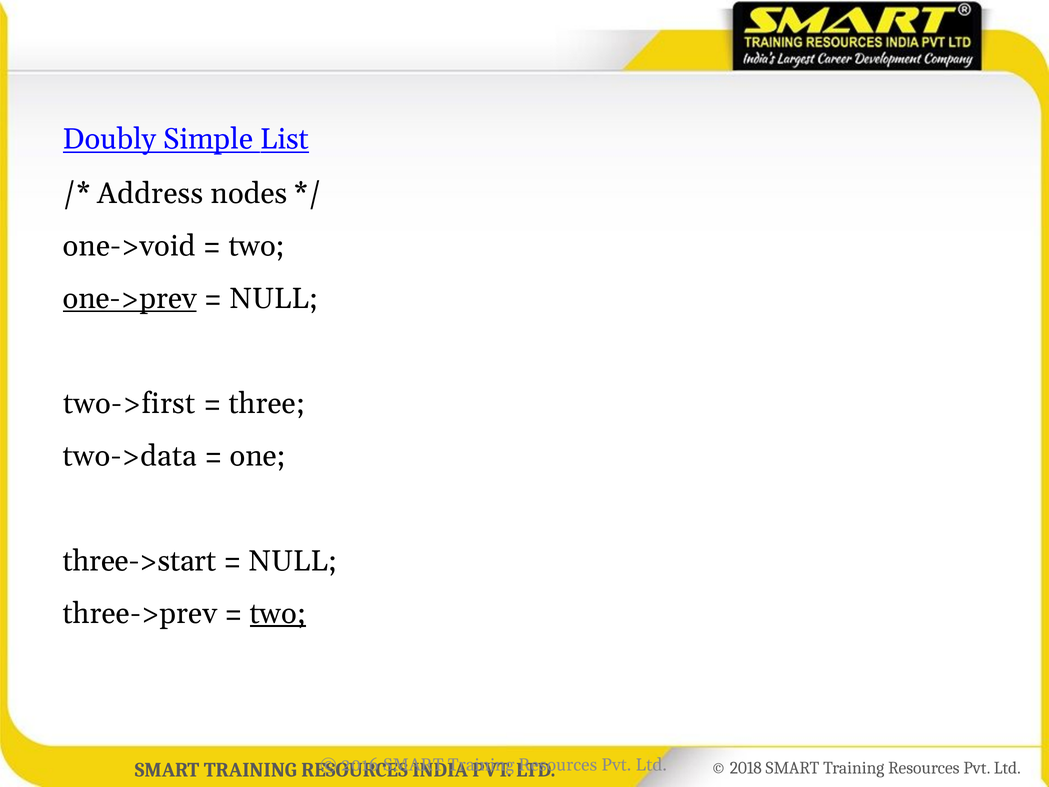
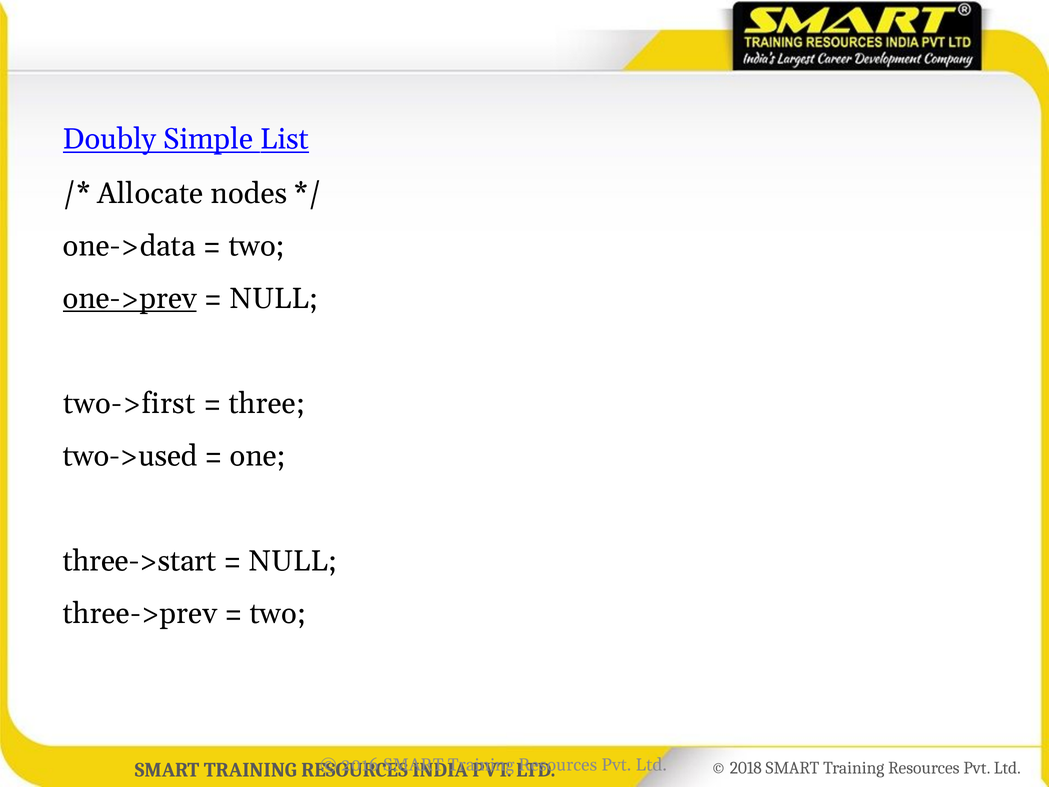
Address: Address -> Allocate
one->void: one->void -> one->data
two->data: two->data -> two->used
two at (278, 613) underline: present -> none
